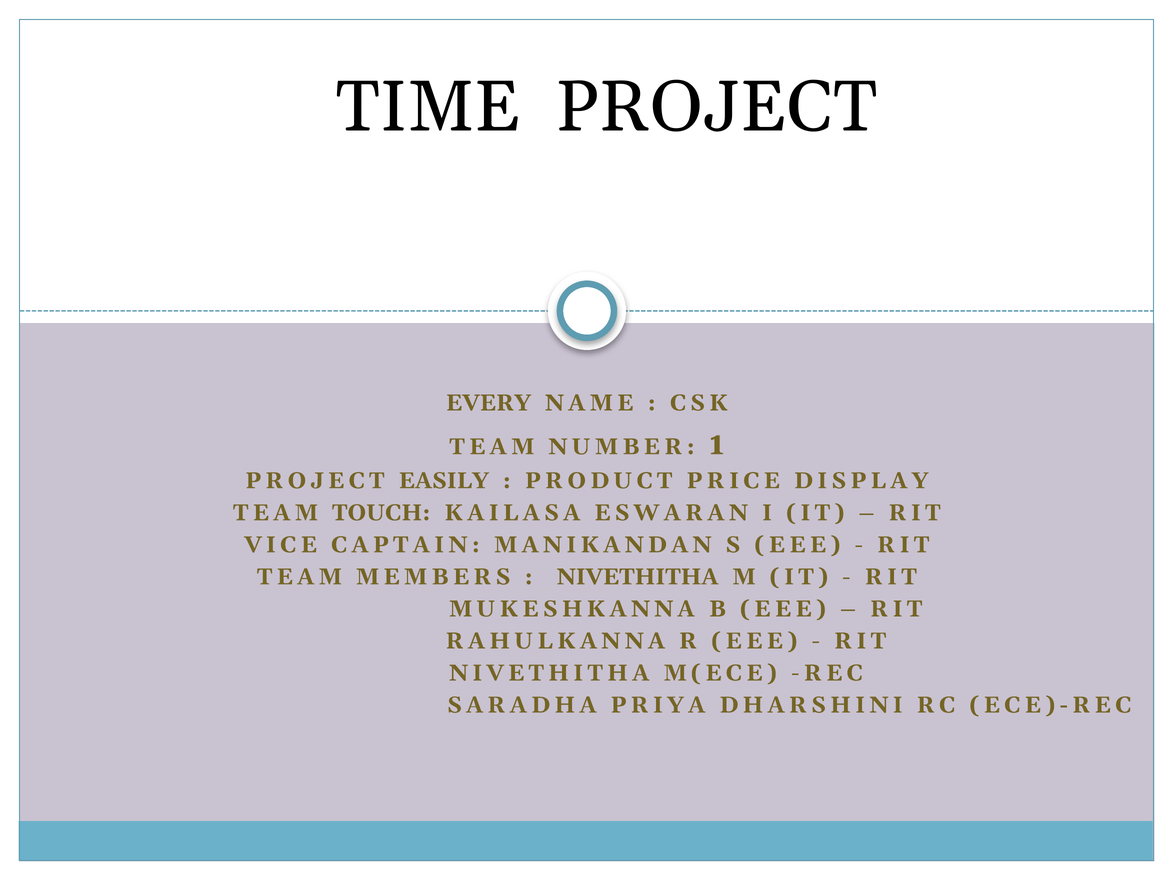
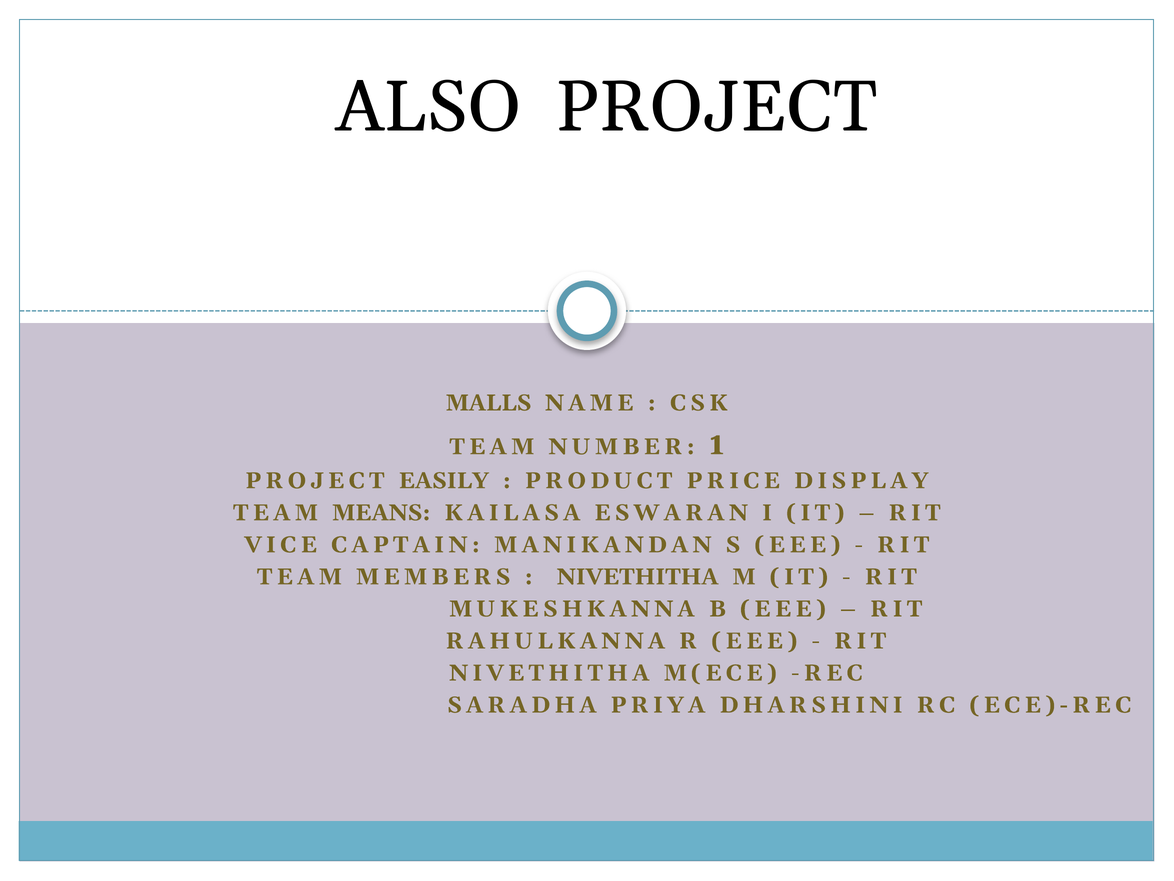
TIME: TIME -> ALSO
EVERY: EVERY -> MALLS
TOUCH: TOUCH -> MEANS
